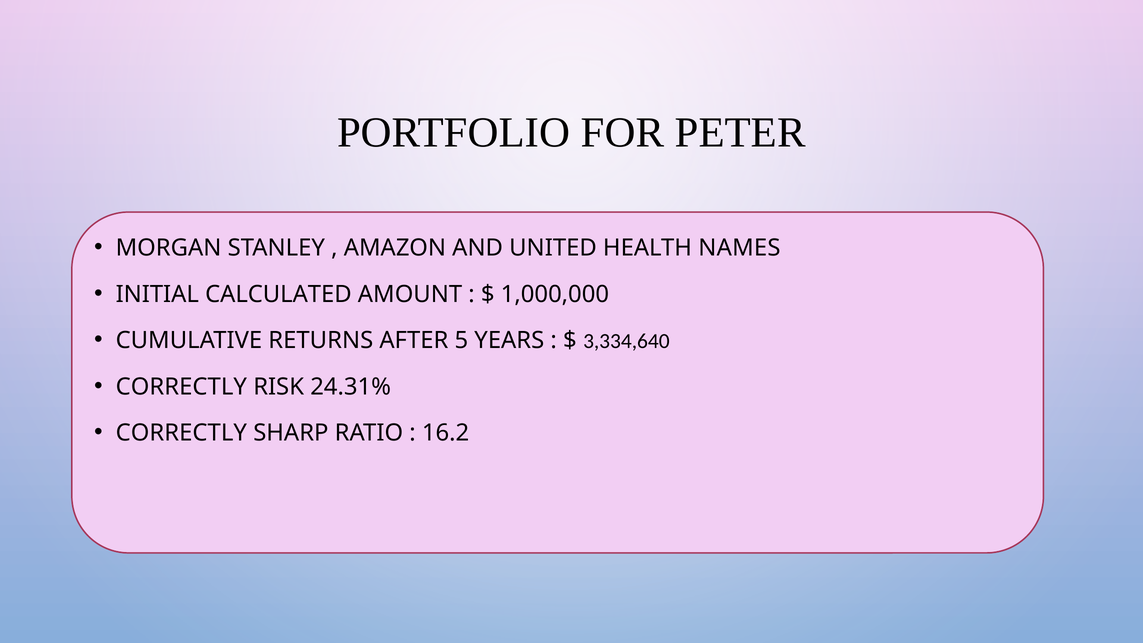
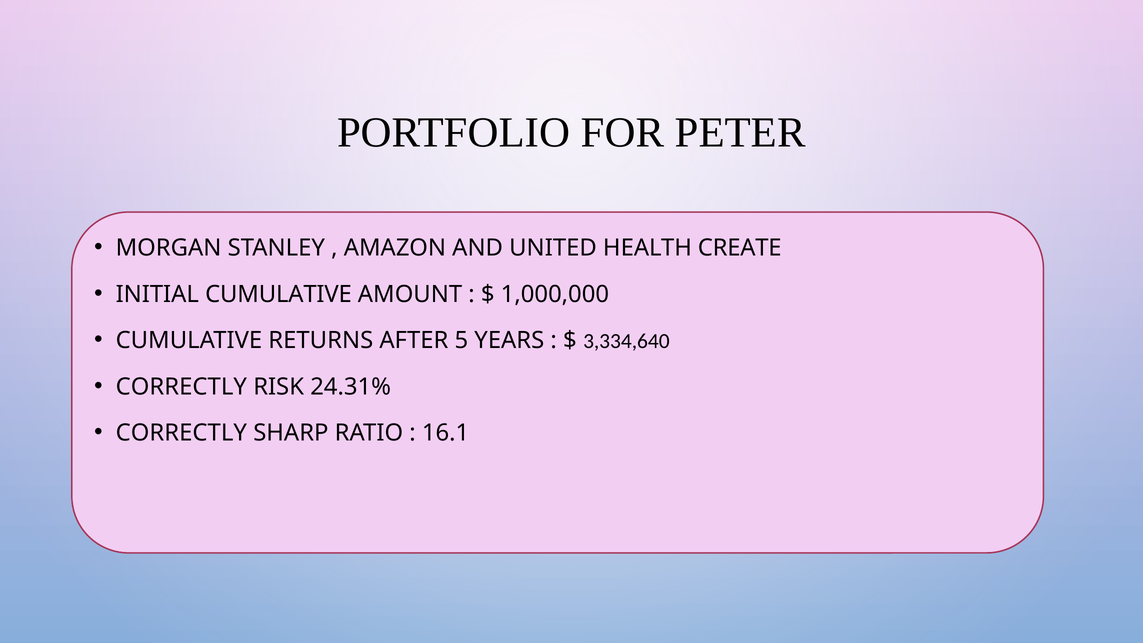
NAMES: NAMES -> CREATE
INITIAL CALCULATED: CALCULATED -> CUMULATIVE
16.2: 16.2 -> 16.1
